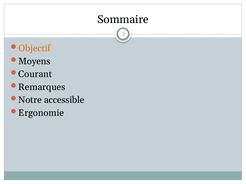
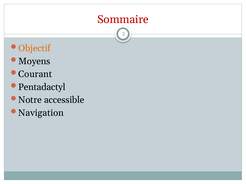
Sommaire colour: black -> red
Remarques: Remarques -> Pentadactyl
Ergonomie: Ergonomie -> Navigation
